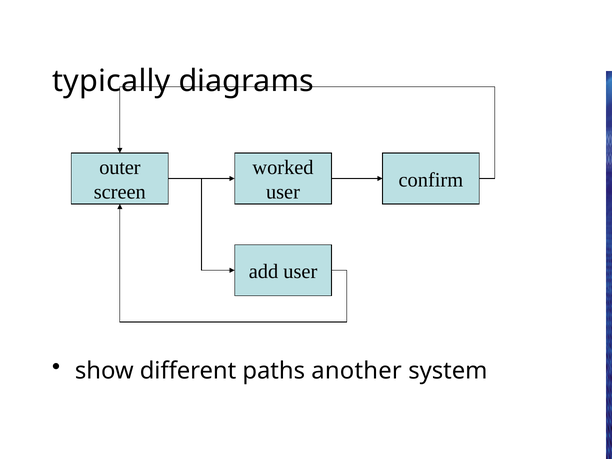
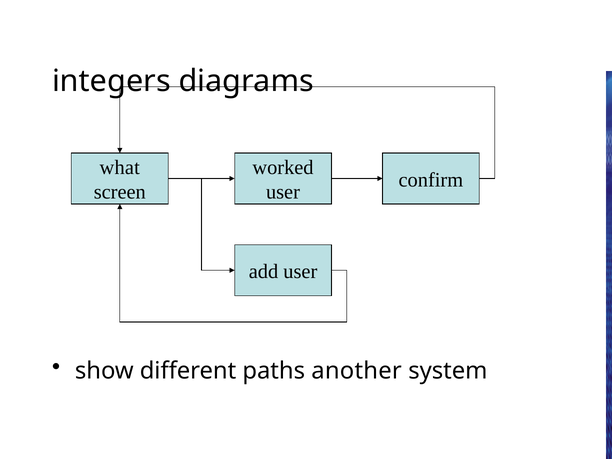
typically: typically -> integers
outer: outer -> what
